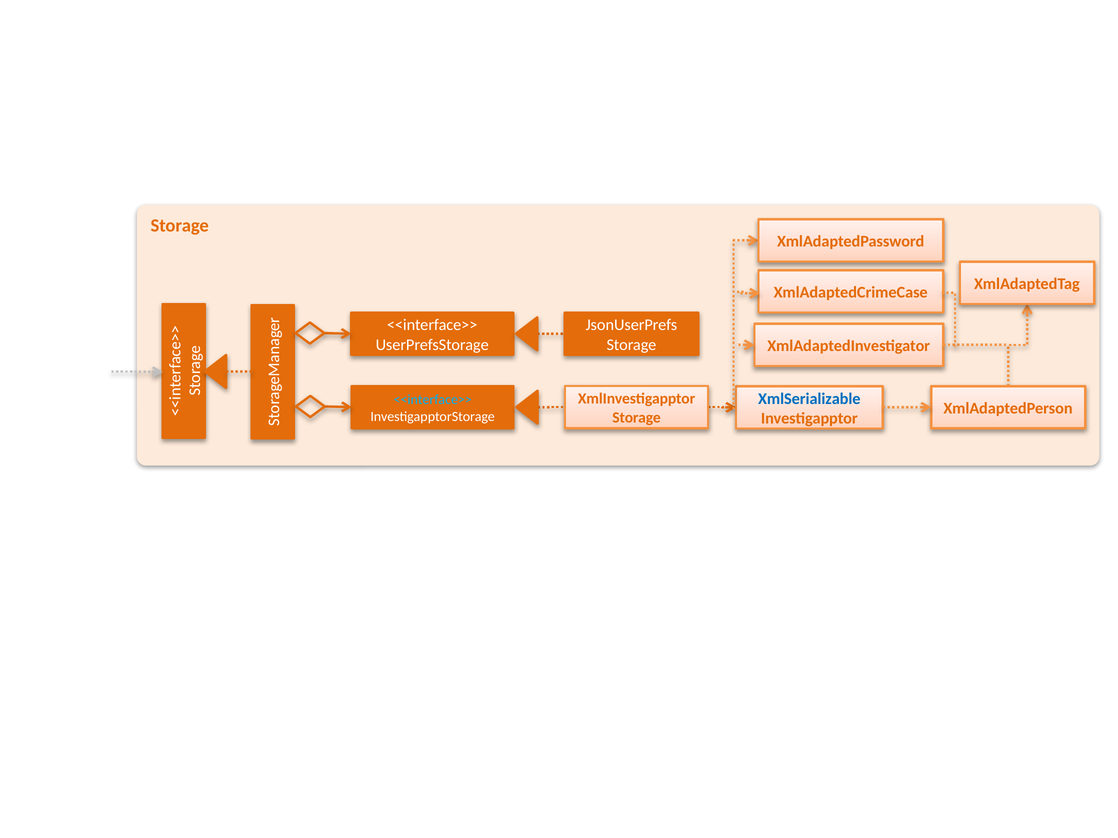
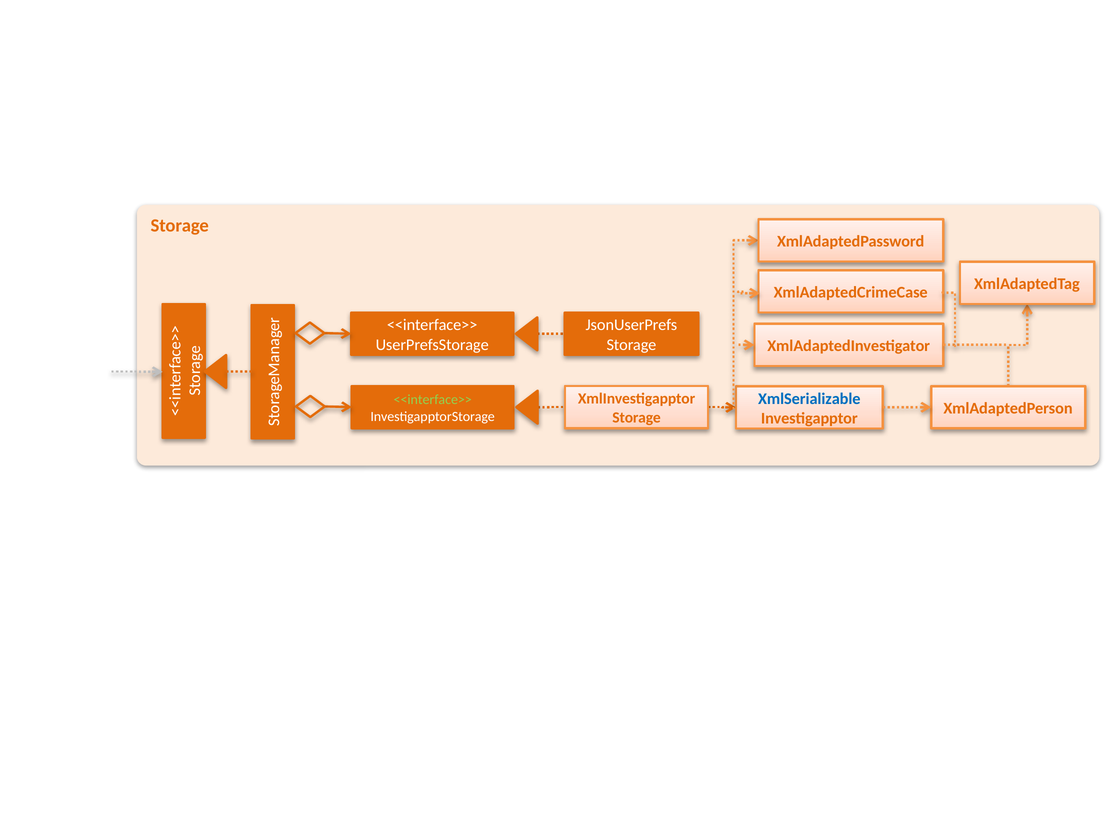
<<interface>> at (433, 400) colour: light blue -> light green
